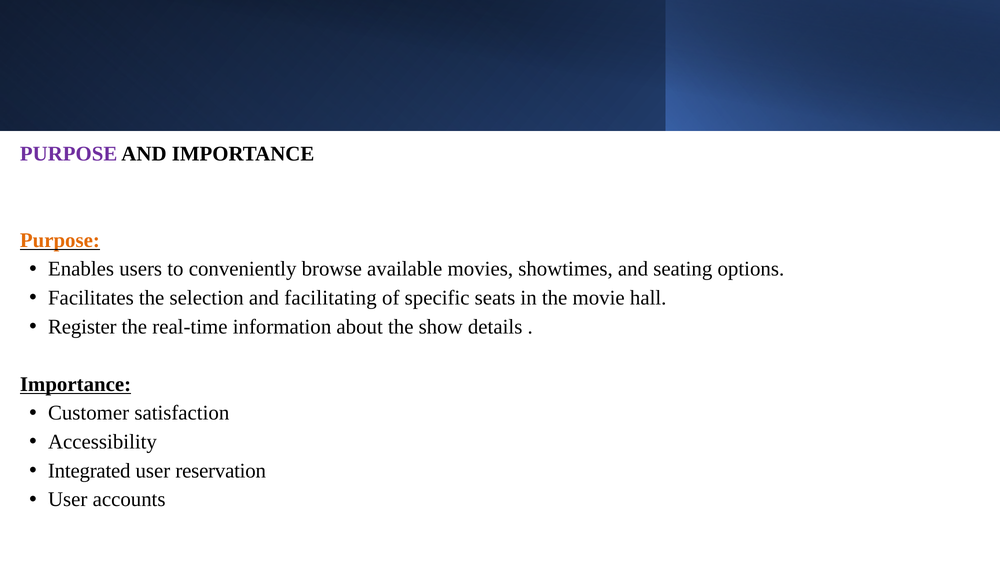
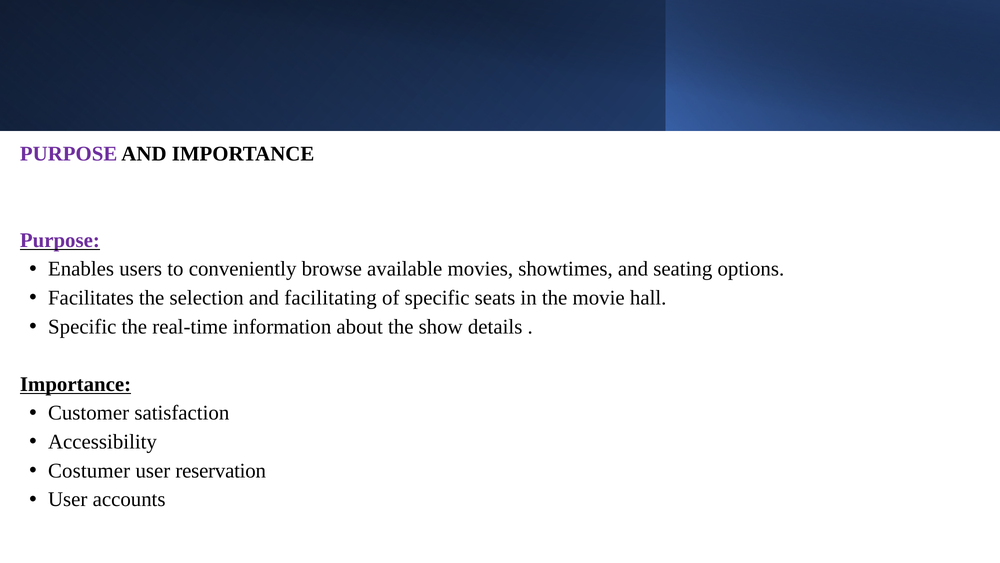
Purpose at (60, 240) colour: orange -> purple
Register at (82, 326): Register -> Specific
Integrated: Integrated -> Costumer
